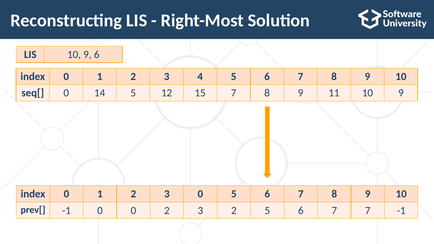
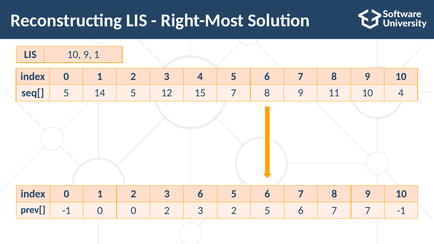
9 6: 6 -> 1
seq[ 0: 0 -> 5
11 10 9: 9 -> 4
3 0: 0 -> 6
